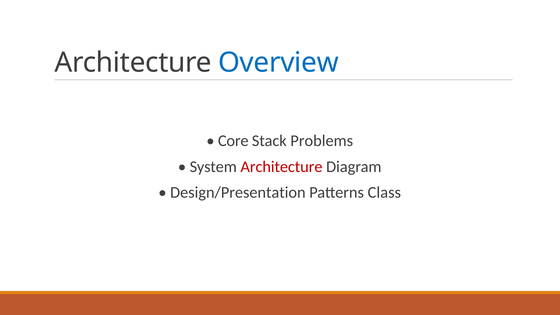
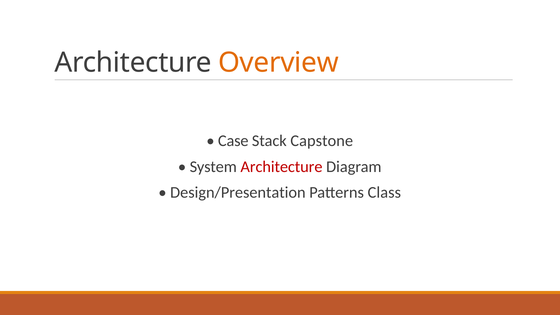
Overview colour: blue -> orange
Core: Core -> Case
Problems: Problems -> Capstone
